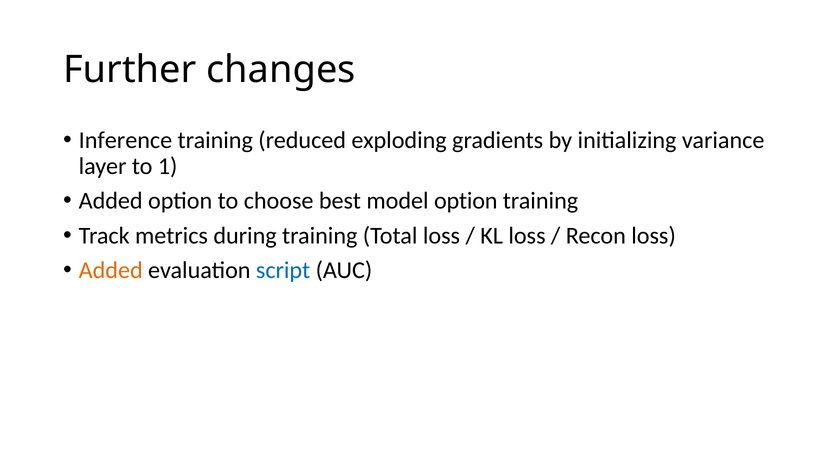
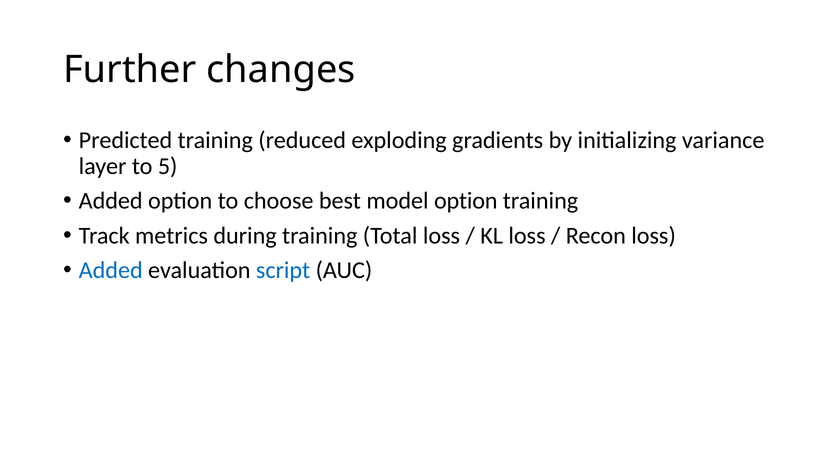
Inference: Inference -> Predicted
1: 1 -> 5
Added at (111, 271) colour: orange -> blue
